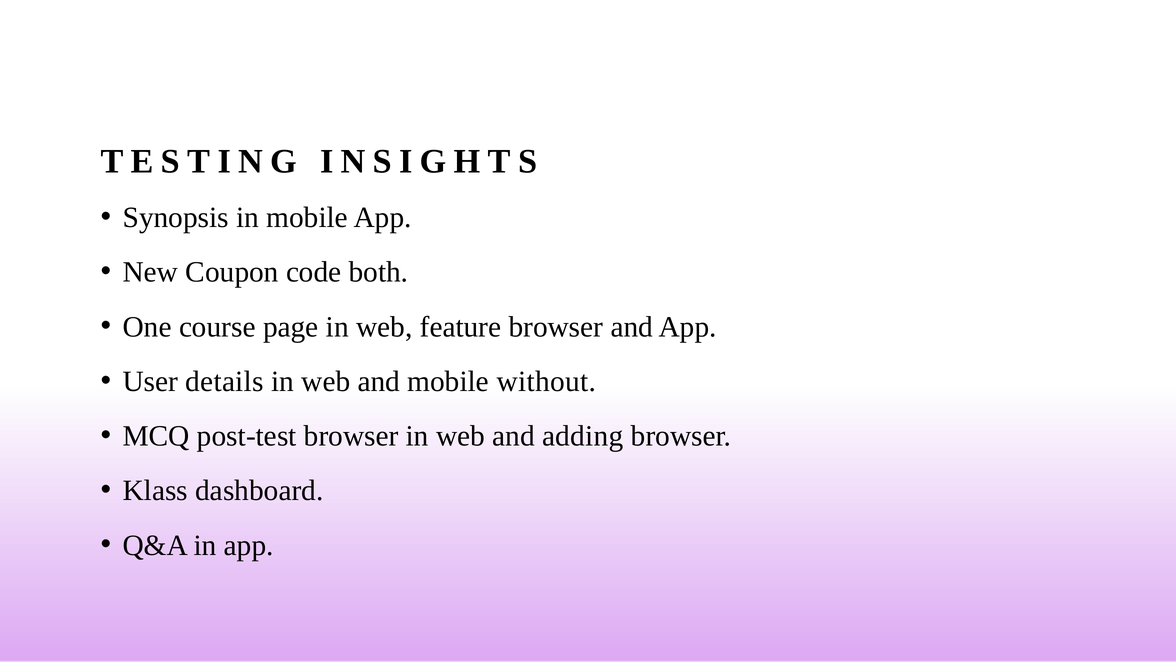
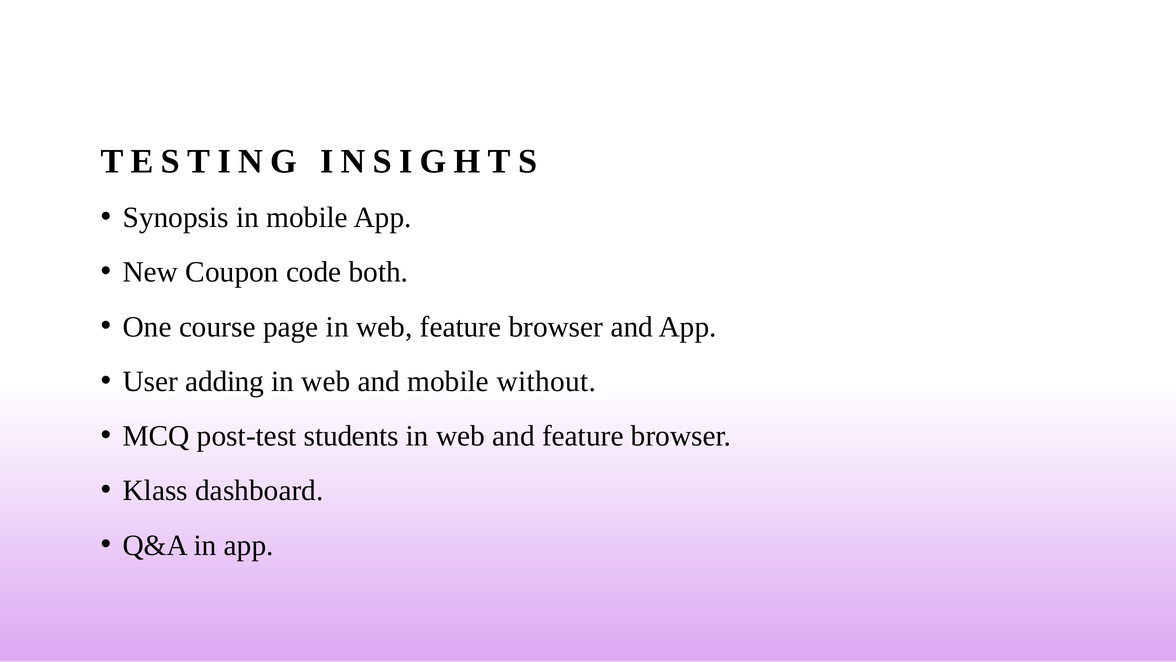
details: details -> adding
post-test browser: browser -> students
and adding: adding -> feature
